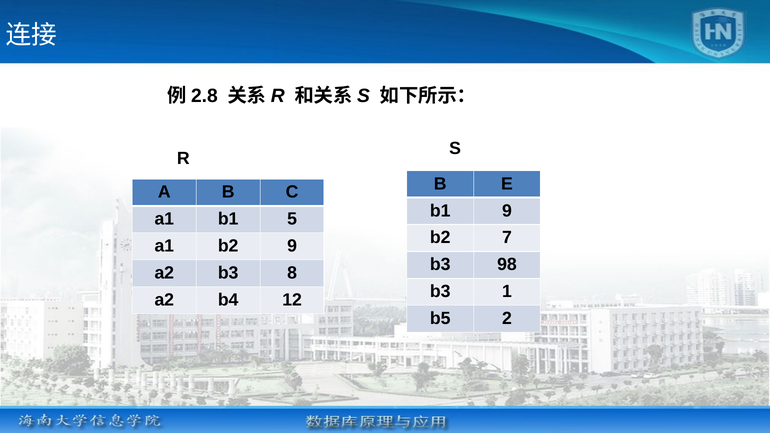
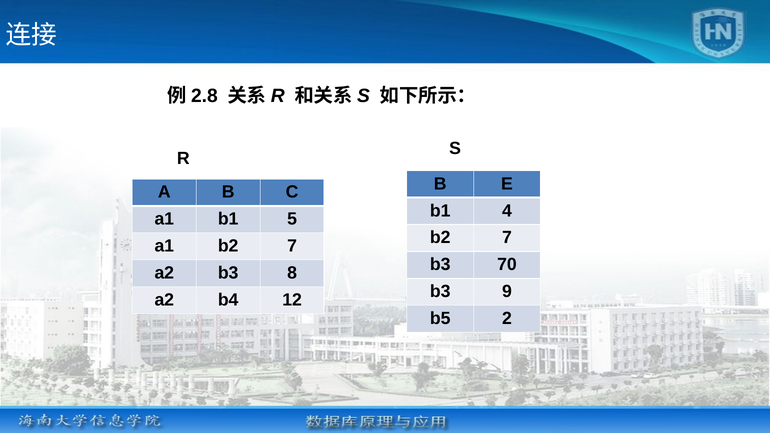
b1 9: 9 -> 4
a1 b2 9: 9 -> 7
98: 98 -> 70
1: 1 -> 9
